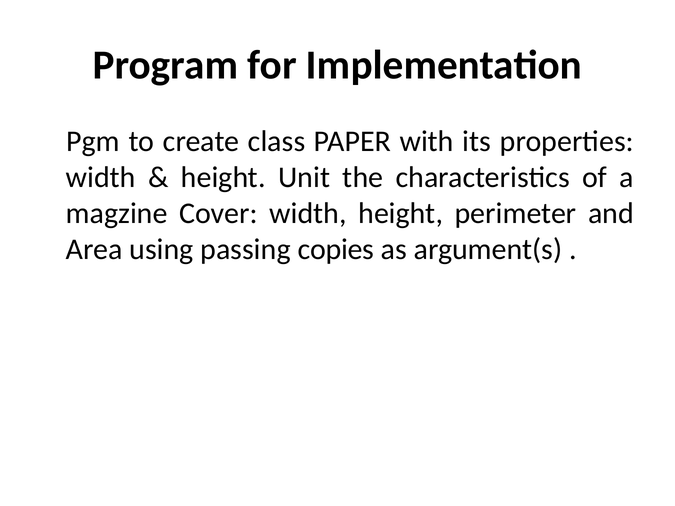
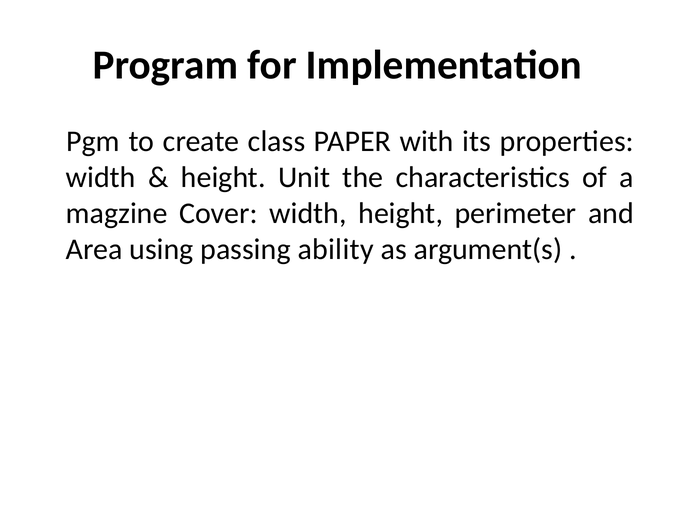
copies: copies -> ability
